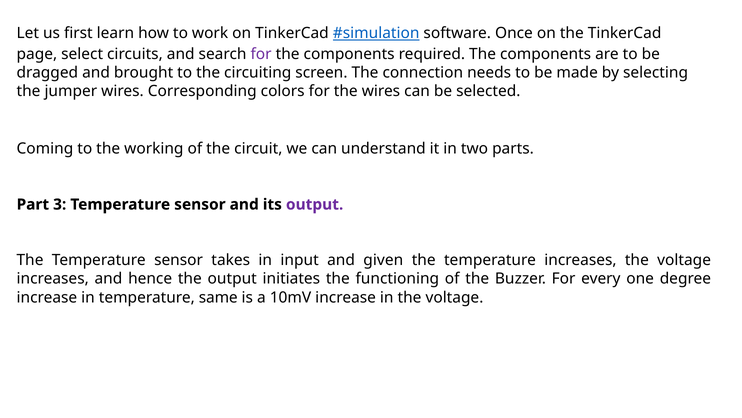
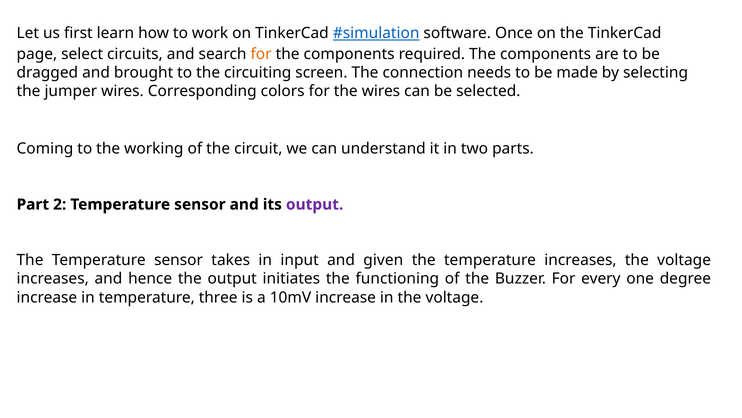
for at (261, 54) colour: purple -> orange
3: 3 -> 2
same: same -> three
